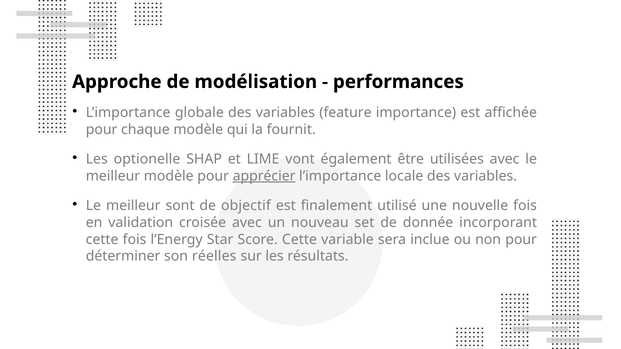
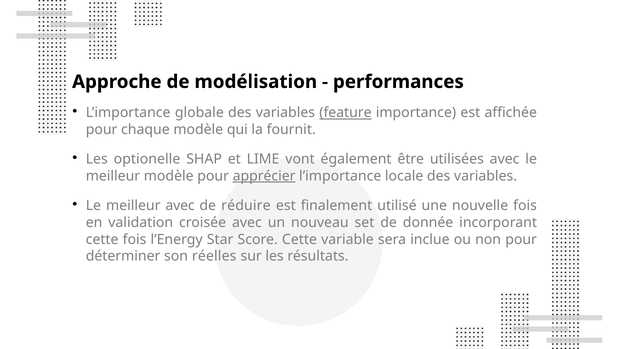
feature underline: none -> present
meilleur sont: sont -> avec
objectif: objectif -> réduire
